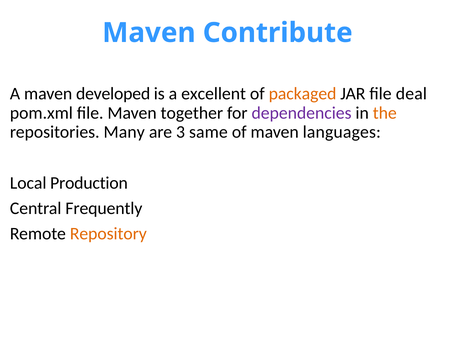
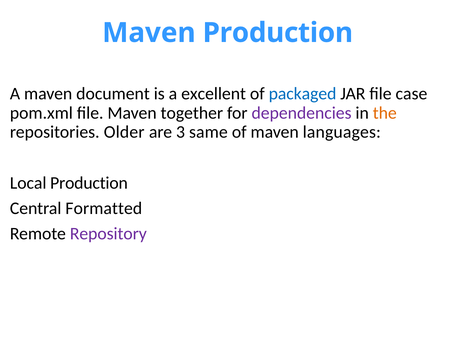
Maven Contribute: Contribute -> Production
developed: developed -> document
packaged colour: orange -> blue
deal: deal -> case
Many: Many -> Older
Frequently: Frequently -> Formatted
Repository colour: orange -> purple
